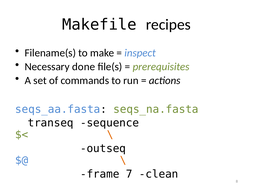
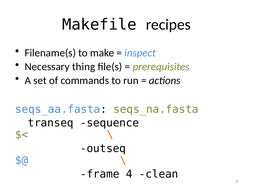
done: done -> thing
7: 7 -> 4
